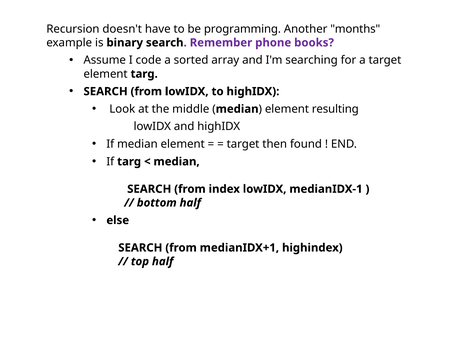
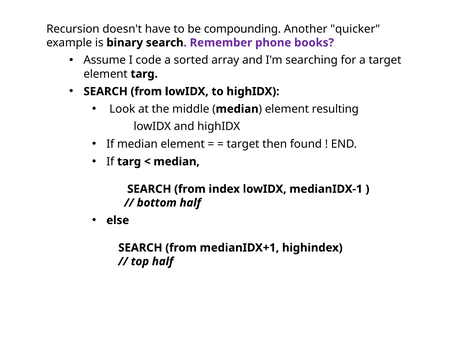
programming: programming -> compounding
months: months -> quicker
